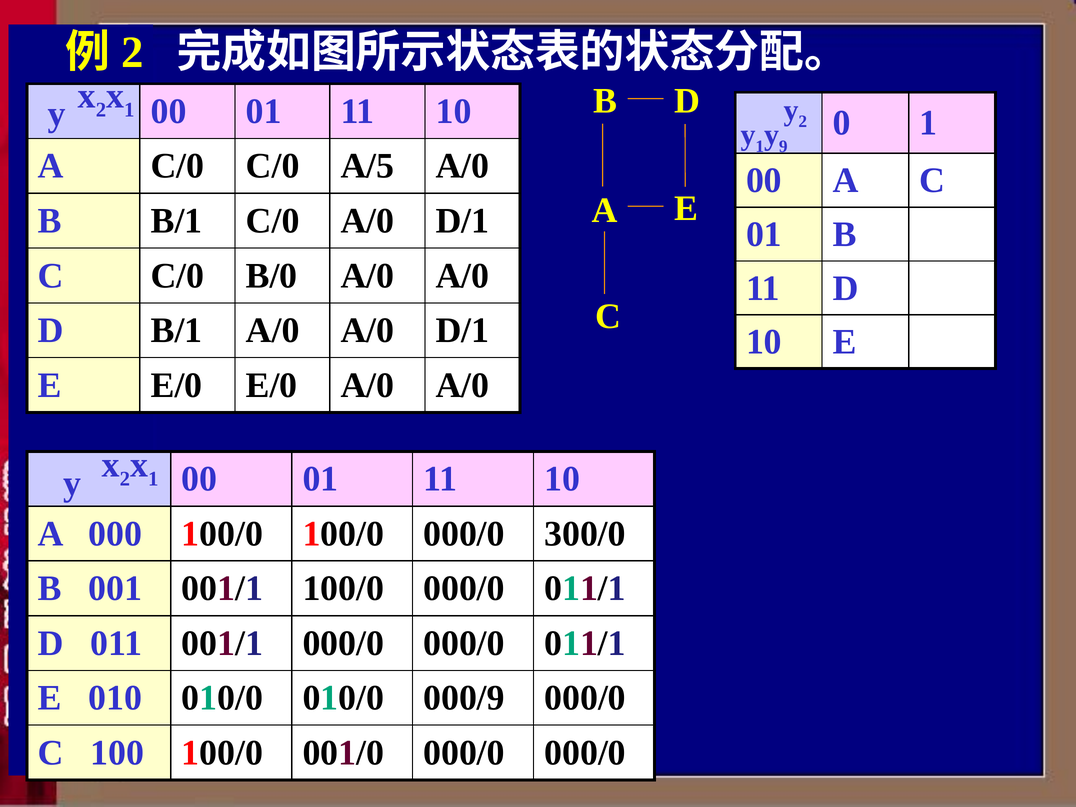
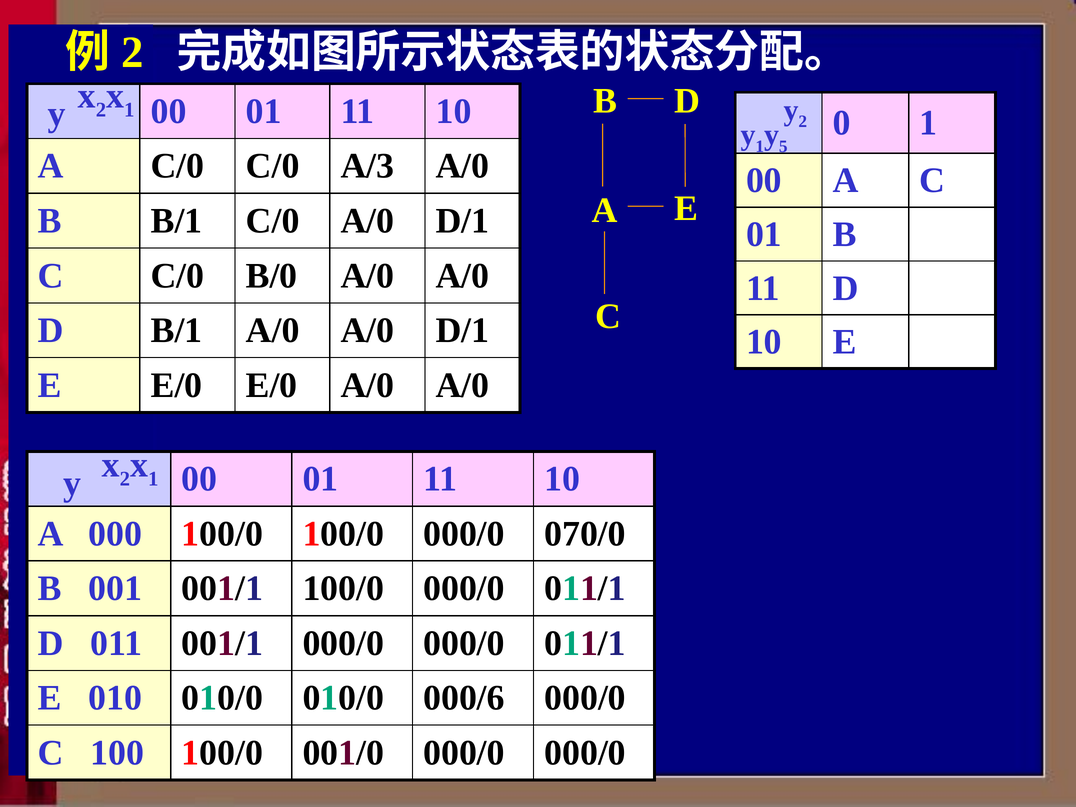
9: 9 -> 5
A/5: A/5 -> A/3
300/0: 300/0 -> 070/0
000/9: 000/9 -> 000/6
